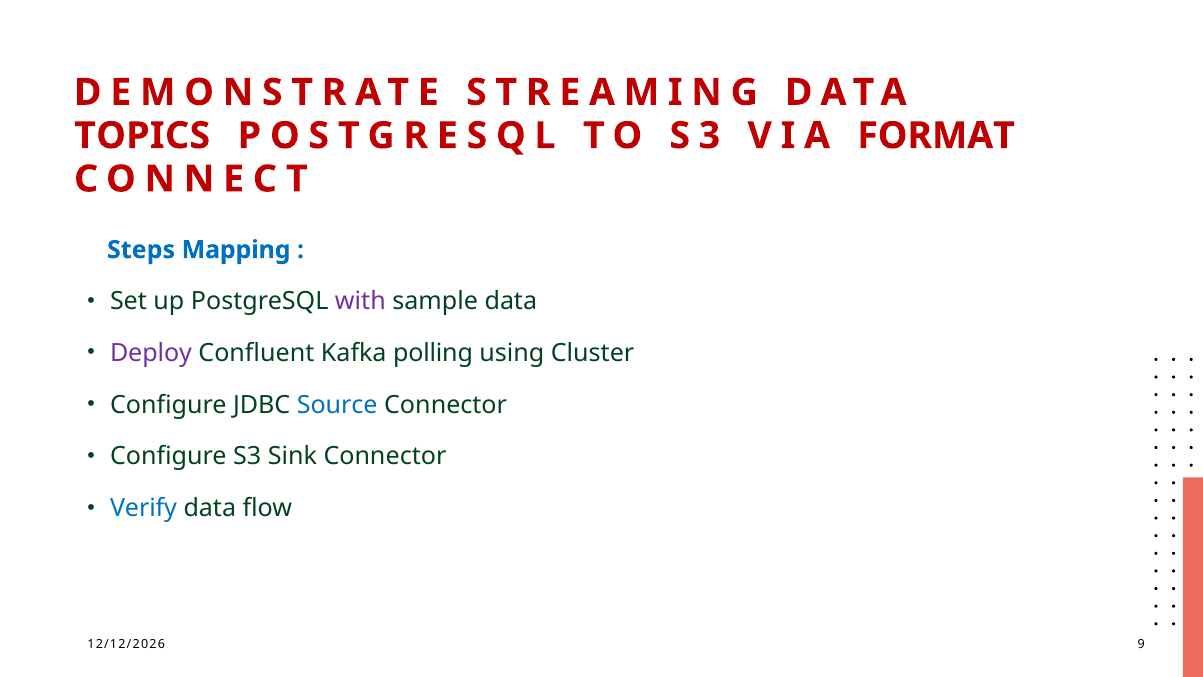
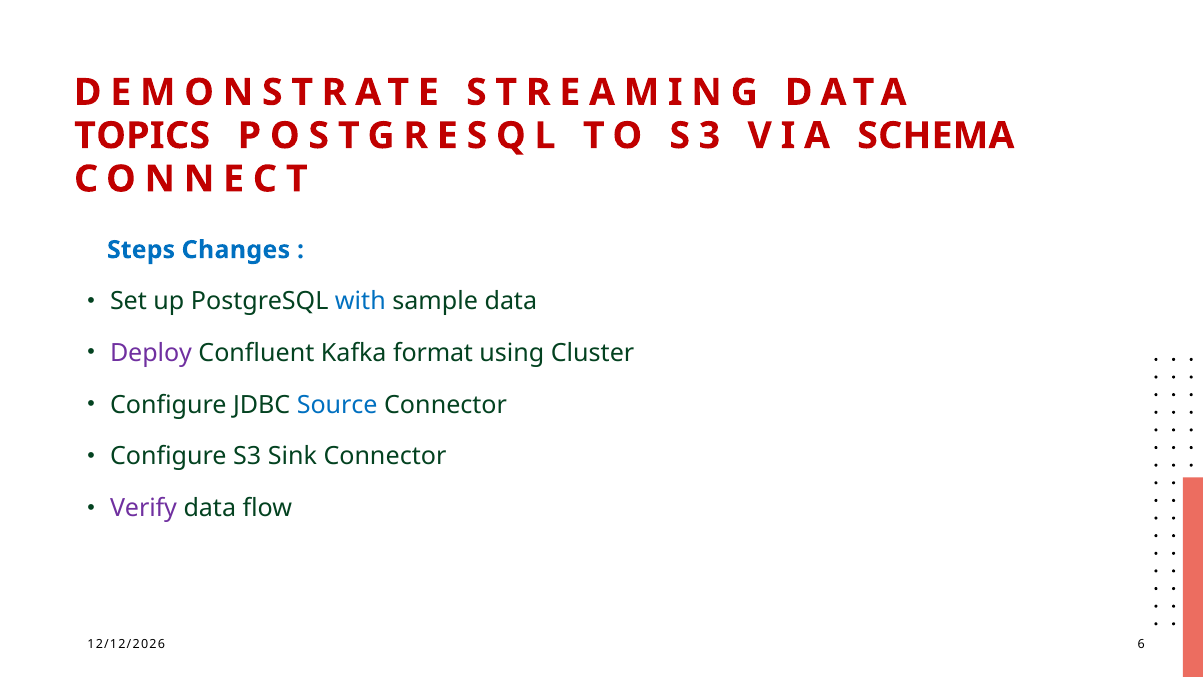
FORMAT: FORMAT -> SCHEMA
Mapping: Mapping -> Changes
with colour: purple -> blue
polling: polling -> format
Verify colour: blue -> purple
9: 9 -> 6
